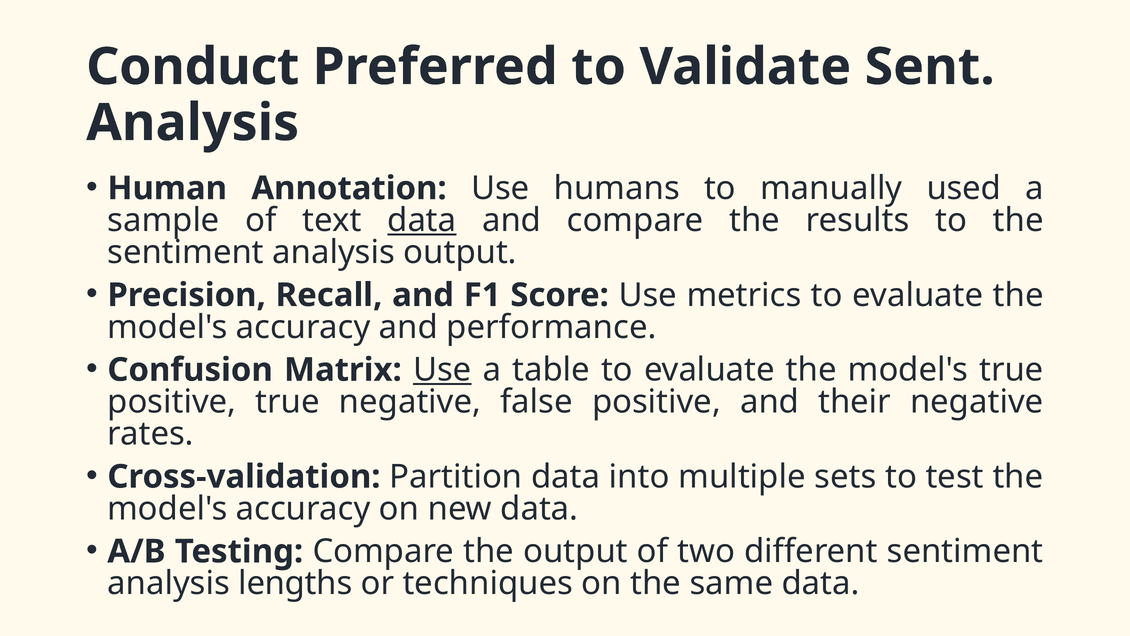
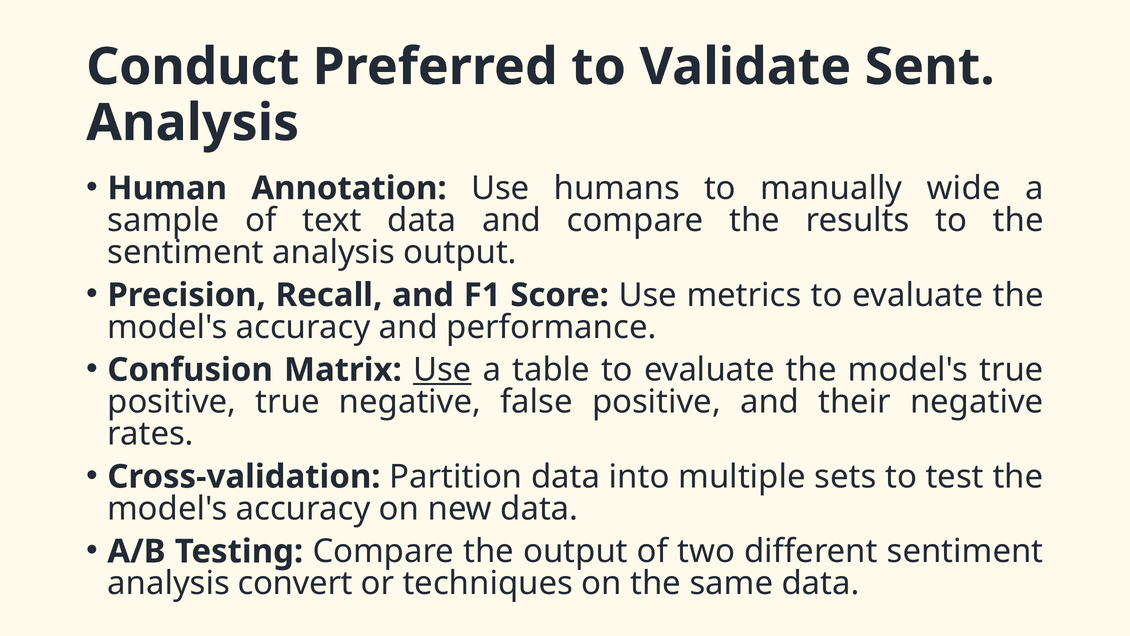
used: used -> wide
data at (422, 220) underline: present -> none
lengths: lengths -> convert
